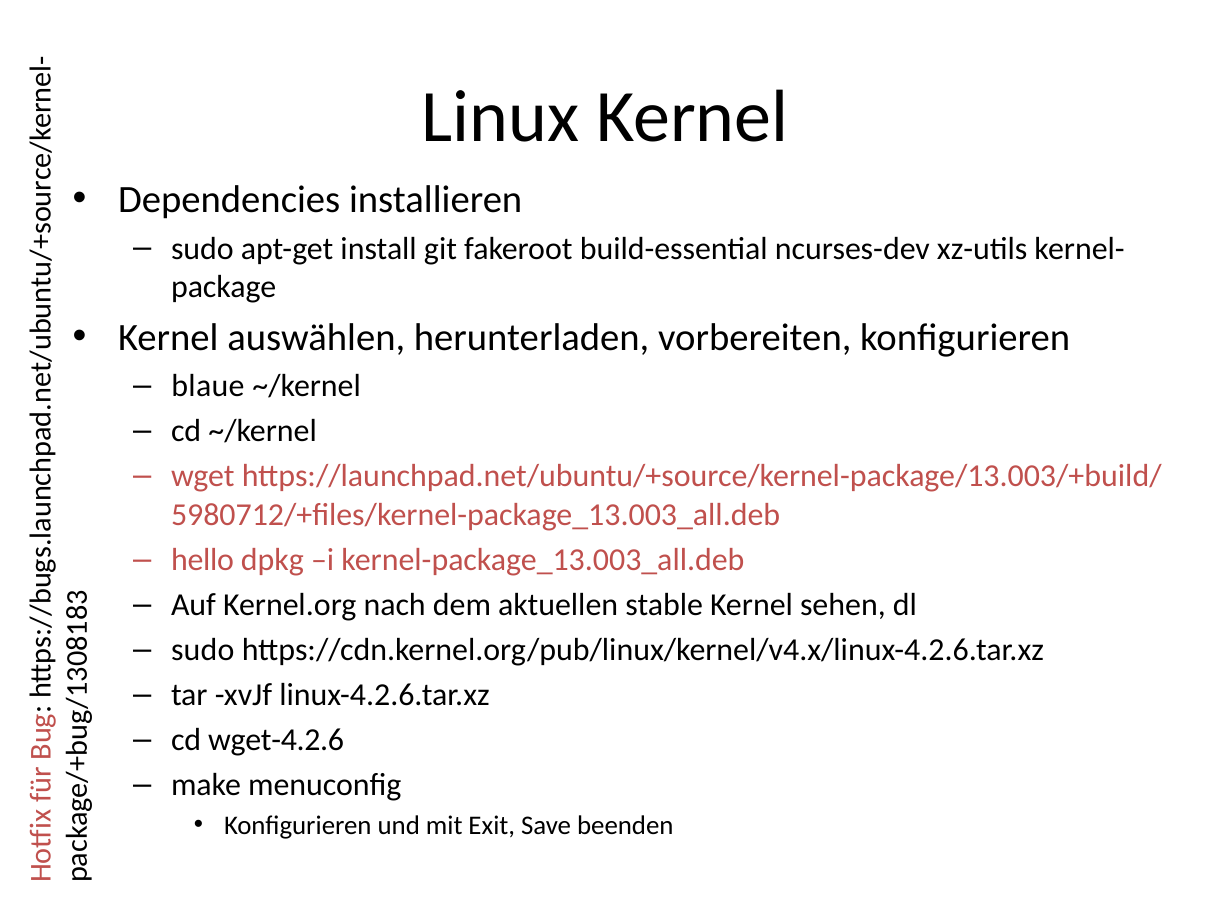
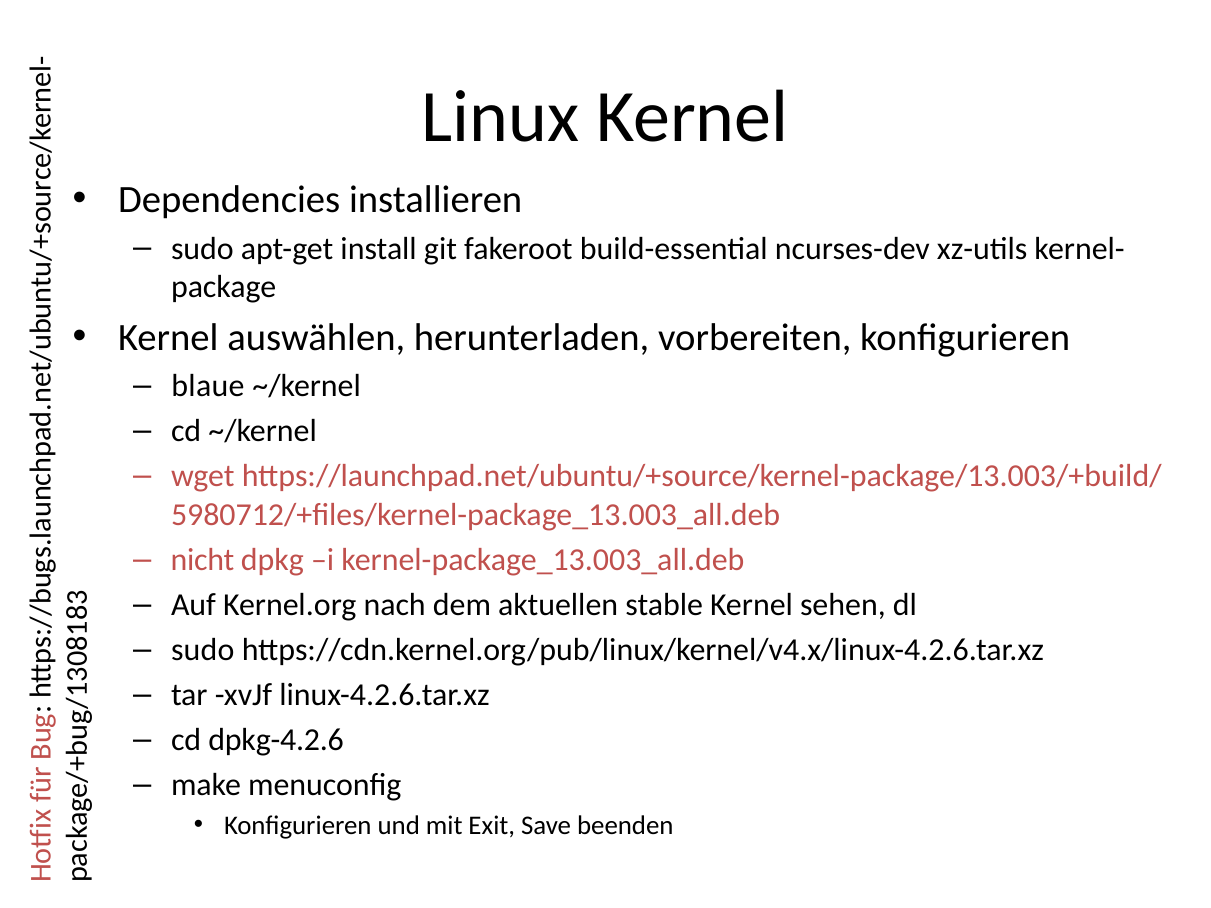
hello: hello -> nicht
wget-4.2.6: wget-4.2.6 -> dpkg-4.2.6
